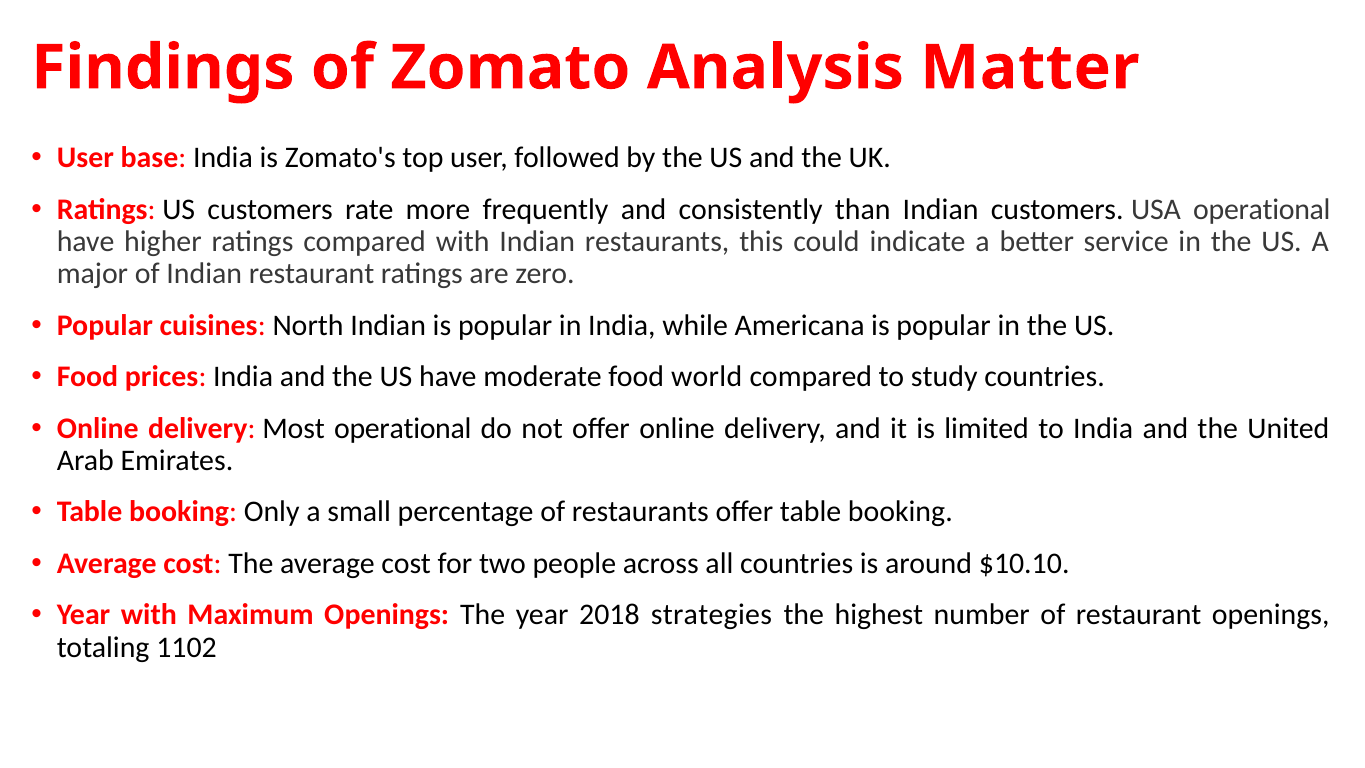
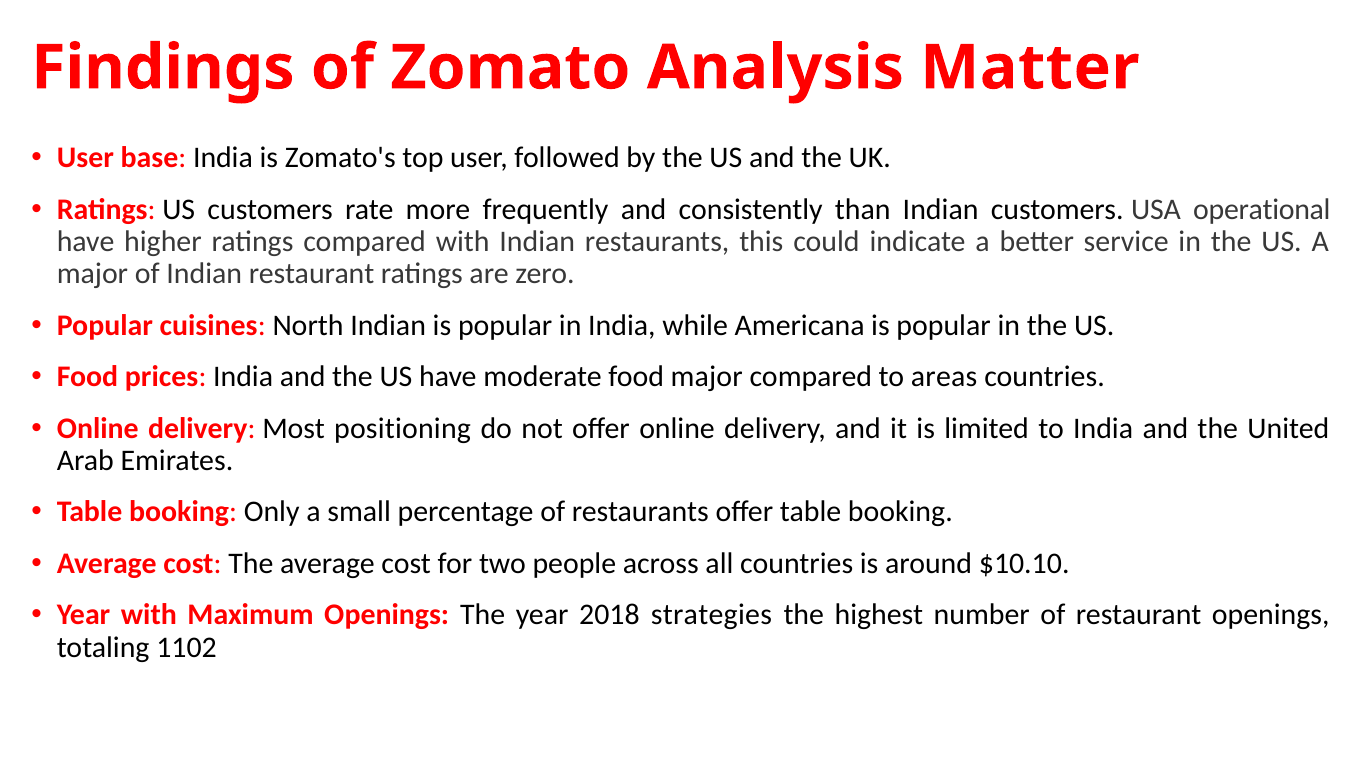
food world: world -> major
study: study -> areas
Most operational: operational -> positioning
